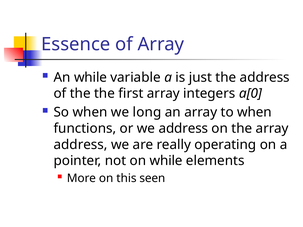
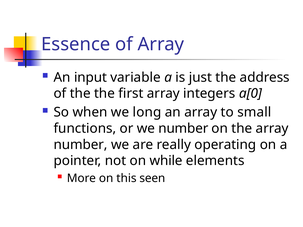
An while: while -> input
to when: when -> small
we address: address -> number
address at (81, 145): address -> number
